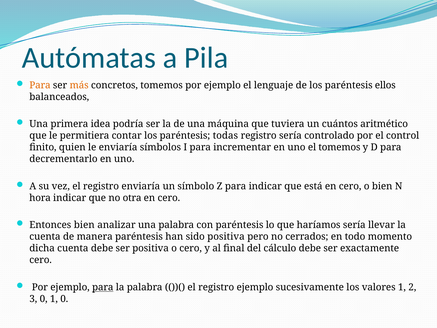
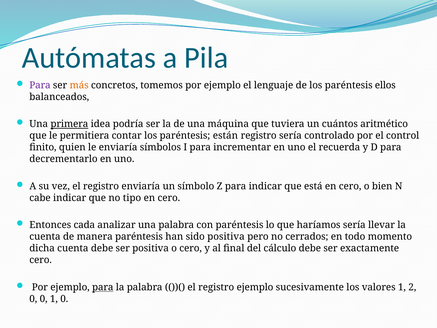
Para at (40, 85) colour: orange -> purple
primera underline: none -> present
todas: todas -> están
el tomemos: tomemos -> recuerda
hora: hora -> cabe
otra: otra -> tipo
Entonces bien: bien -> cada
3 at (33, 299): 3 -> 0
